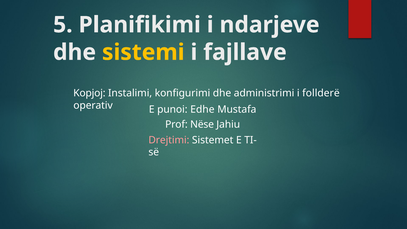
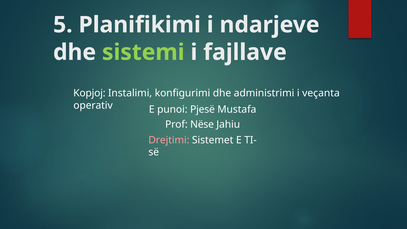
sistemi colour: yellow -> light green
follderë: follderë -> veçanta
Edhe: Edhe -> Pjesë
